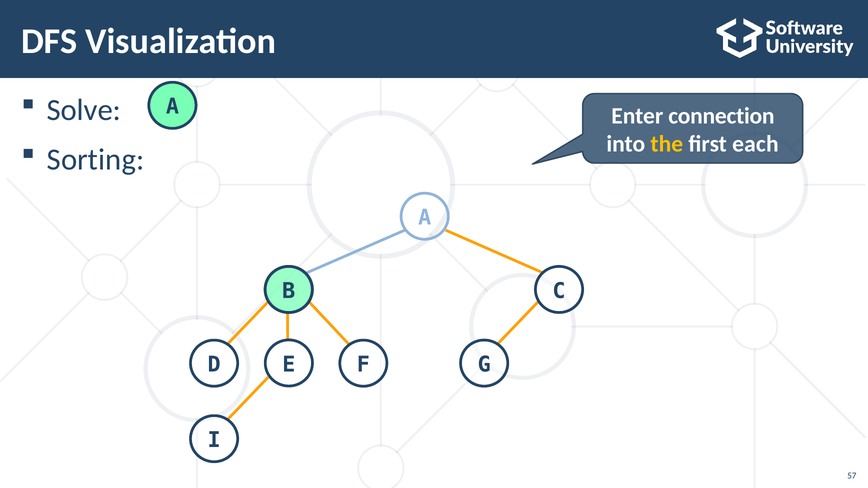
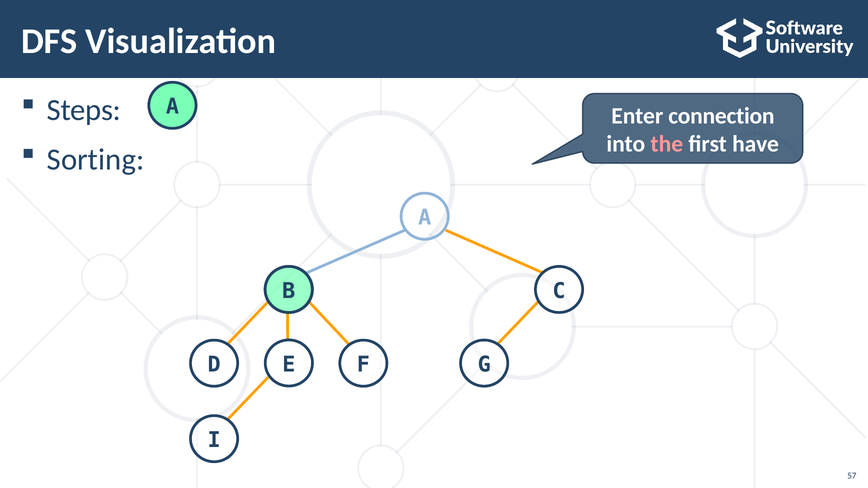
Solve: Solve -> Steps
the colour: yellow -> pink
each: each -> have
